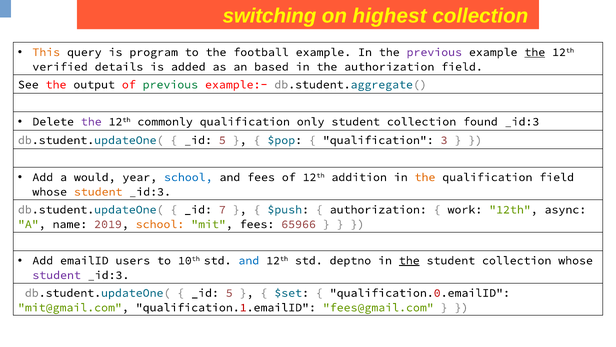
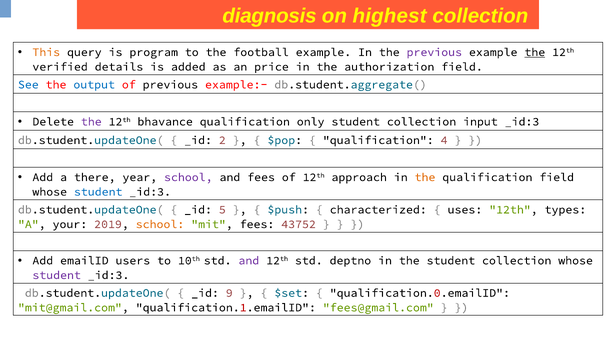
switching: switching -> diagnosis
based: based -> price
See colour: black -> blue
output colour: black -> blue
previous at (170, 84) colour: green -> black
commonly: commonly -> bhavance
found: found -> input
5 at (222, 140): 5 -> 2
3: 3 -> 4
would: would -> there
school at (188, 177) colour: blue -> purple
addition: addition -> approach
student at (98, 192) colour: orange -> blue
7: 7 -> 5
authorization at (378, 209): authorization -> characterized
work: work -> uses
async: async -> types
name: name -> your
65966: 65966 -> 43752
and at (249, 260) colour: blue -> purple
the at (409, 260) underline: present -> none
5 at (229, 293): 5 -> 9
